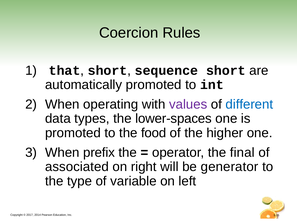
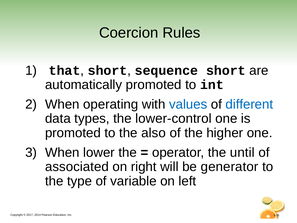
values colour: purple -> blue
lower-spaces: lower-spaces -> lower-control
food: food -> also
prefix: prefix -> lower
final: final -> until
